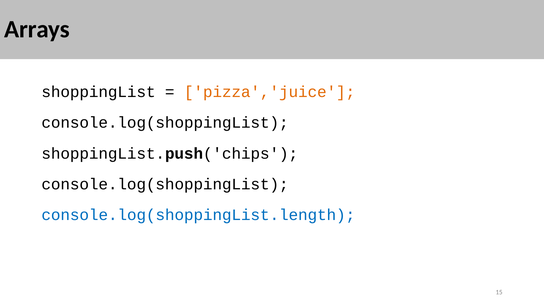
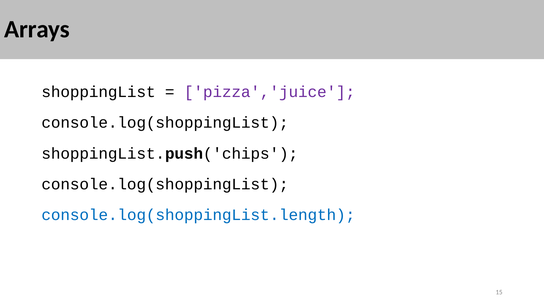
pizza','juice colour: orange -> purple
